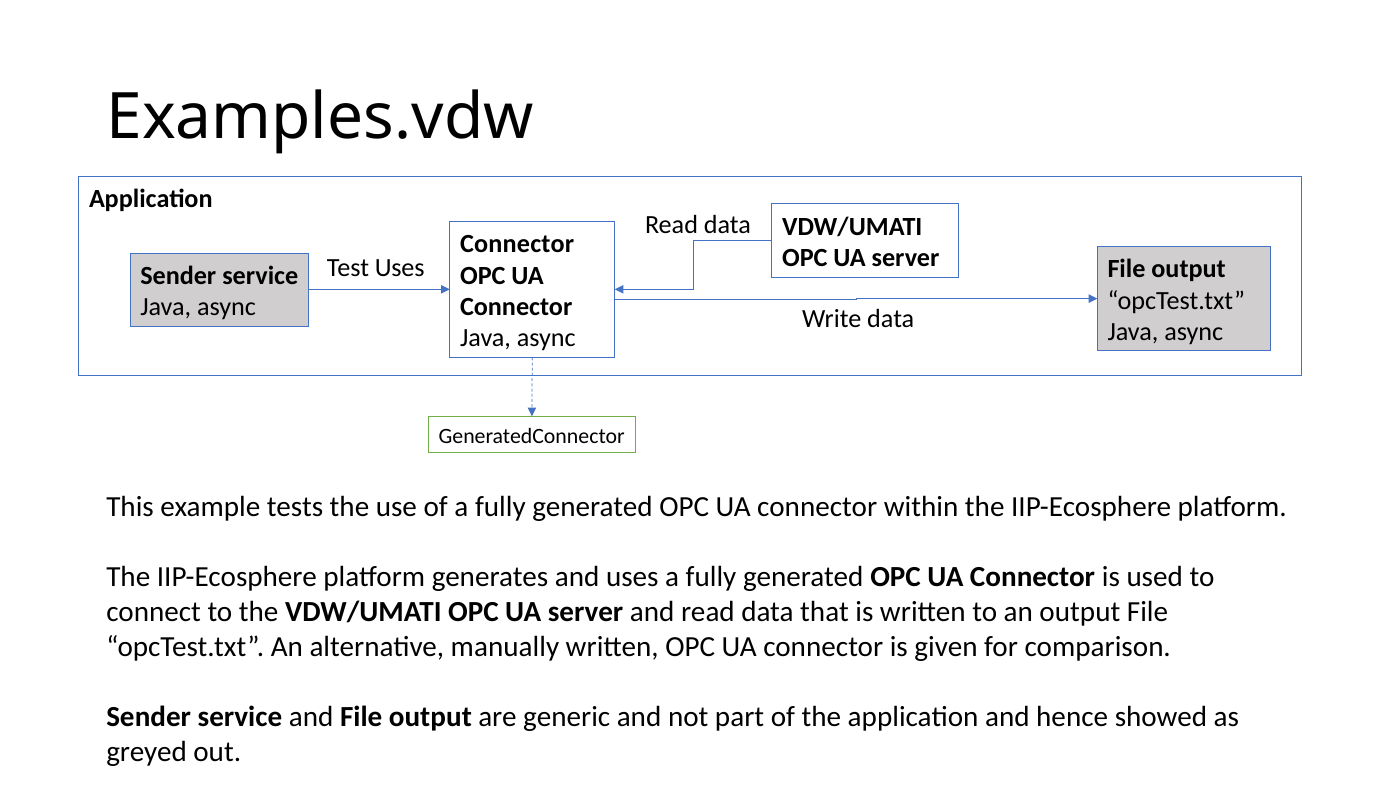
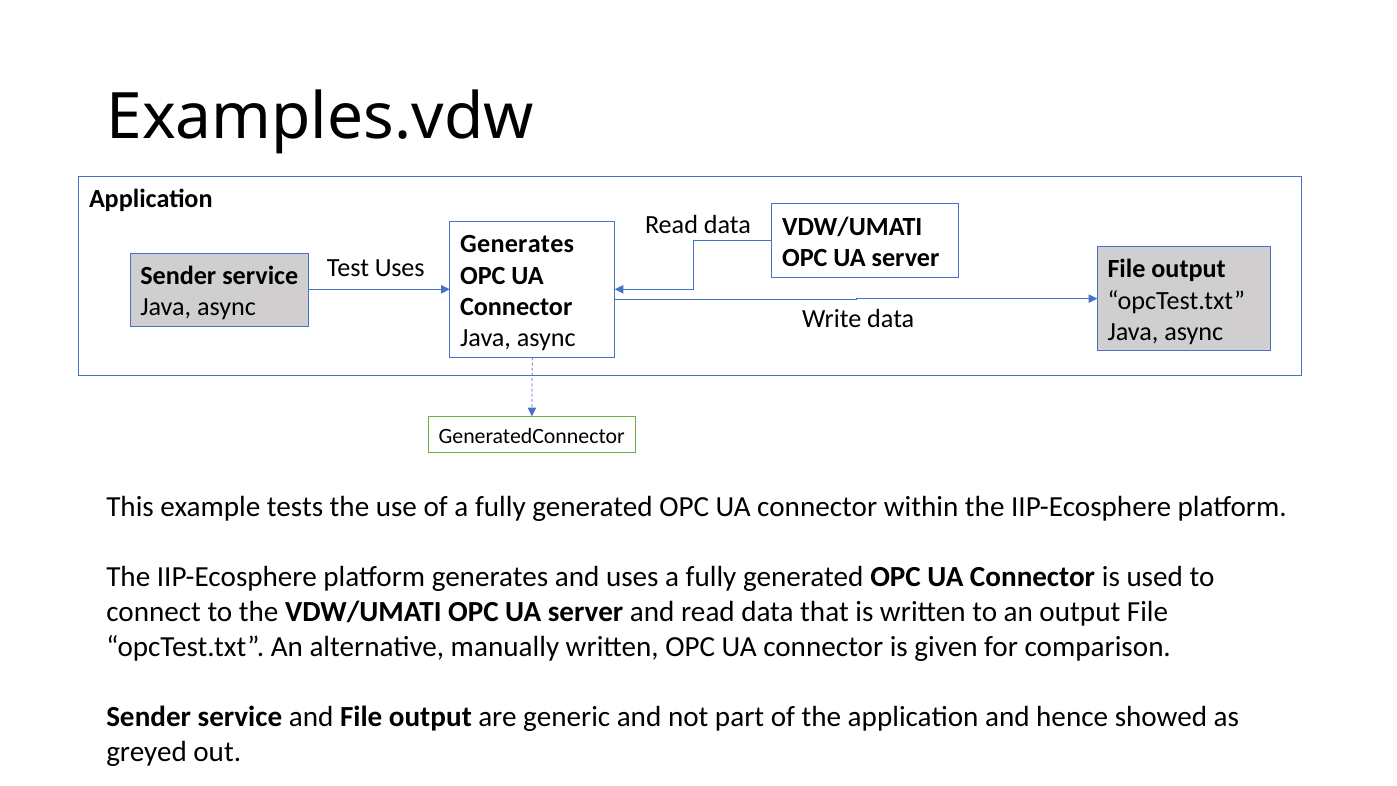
Connector at (517, 244): Connector -> Generates
